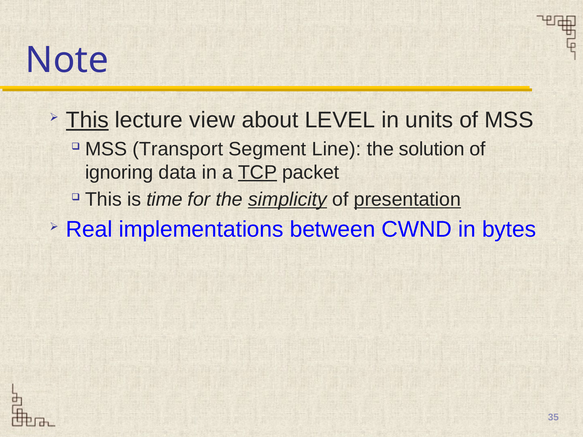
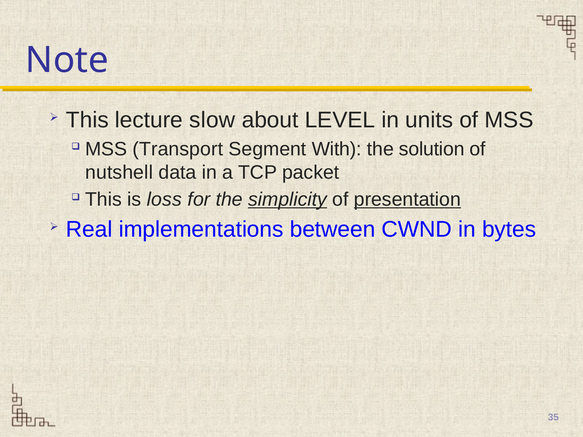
This at (87, 120) underline: present -> none
view: view -> slow
Line: Line -> With
ignoring: ignoring -> nutshell
TCP underline: present -> none
time: time -> loss
